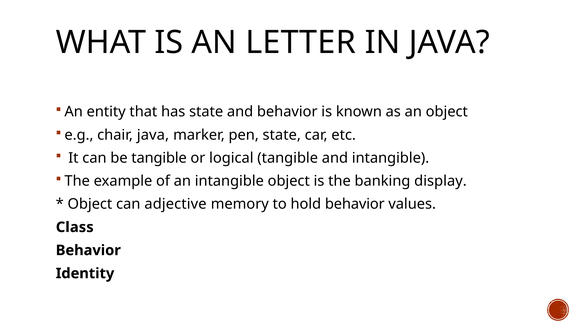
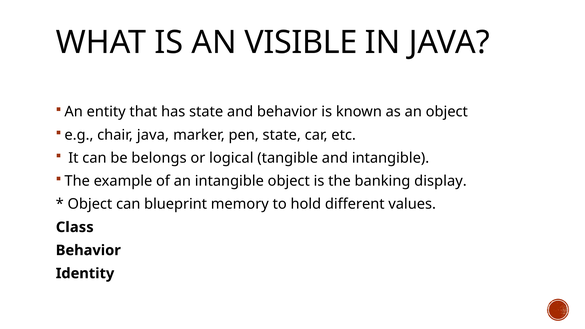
LETTER: LETTER -> VISIBLE
be tangible: tangible -> belongs
adjective: adjective -> blueprint
hold behavior: behavior -> different
